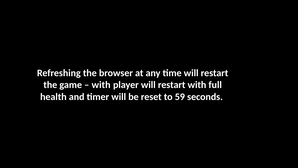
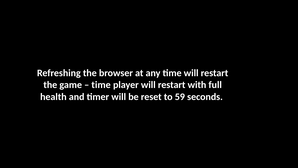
with at (101, 85): with -> time
